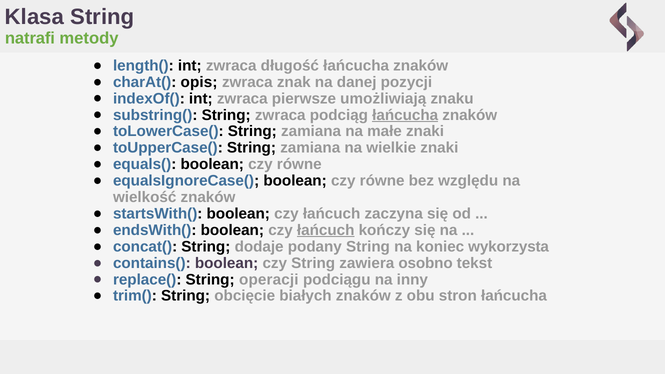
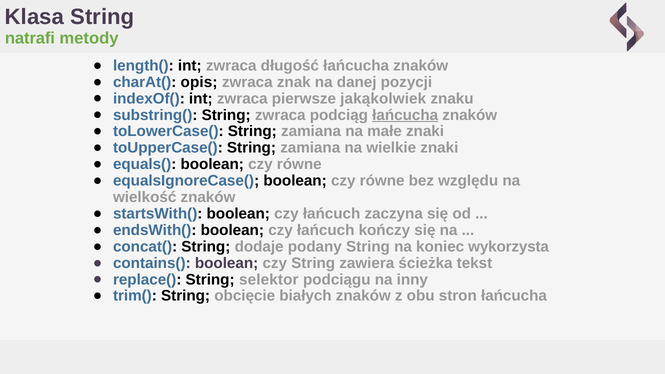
umożliwiają: umożliwiają -> jakąkolwiek
łańcuch at (326, 230) underline: present -> none
osobno: osobno -> ścieżka
operacji: operacji -> selektor
